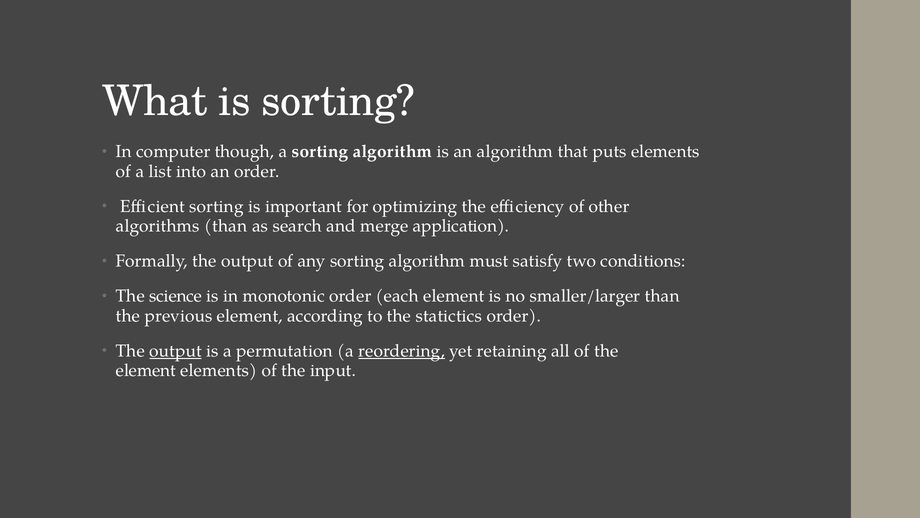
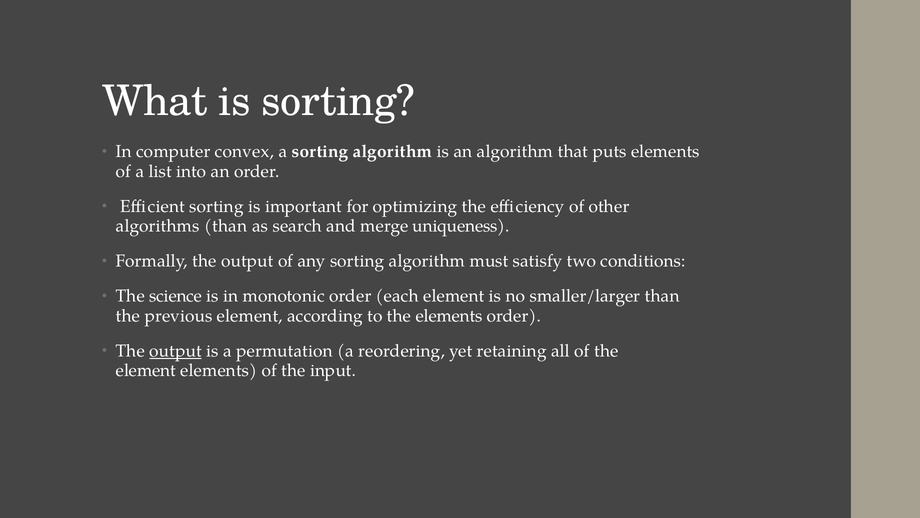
though: though -> convex
application: application -> uniqueness
the statictics: statictics -> elements
reordering underline: present -> none
